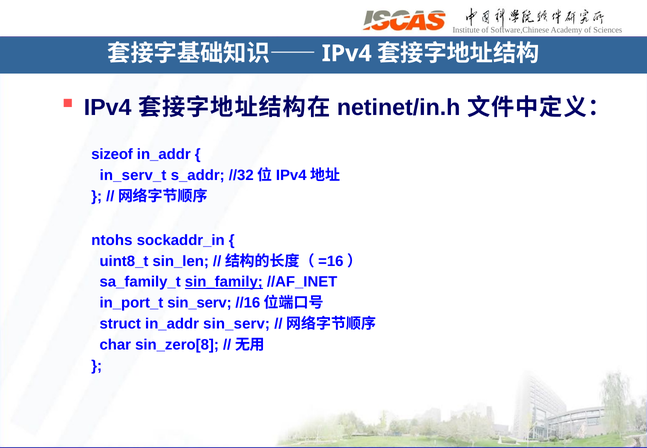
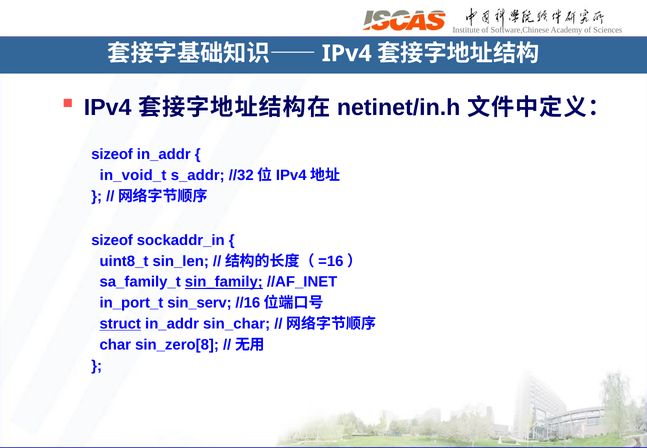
in_serv_t: in_serv_t -> in_void_t
ntohs at (112, 240): ntohs -> sizeof
struct underline: none -> present
in_addr sin_serv: sin_serv -> sin_char
